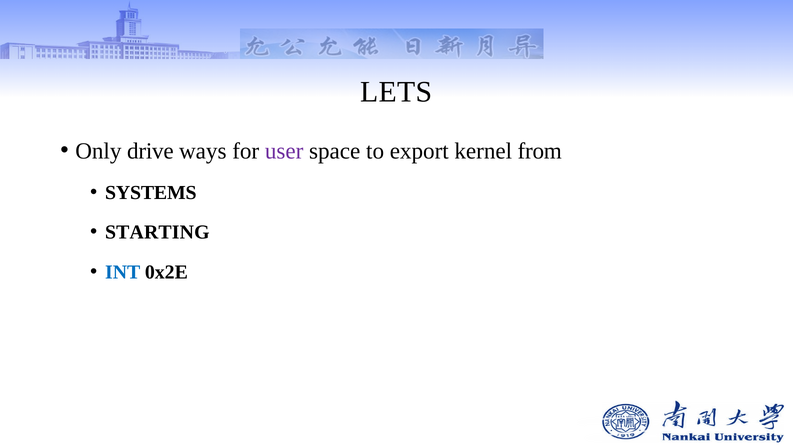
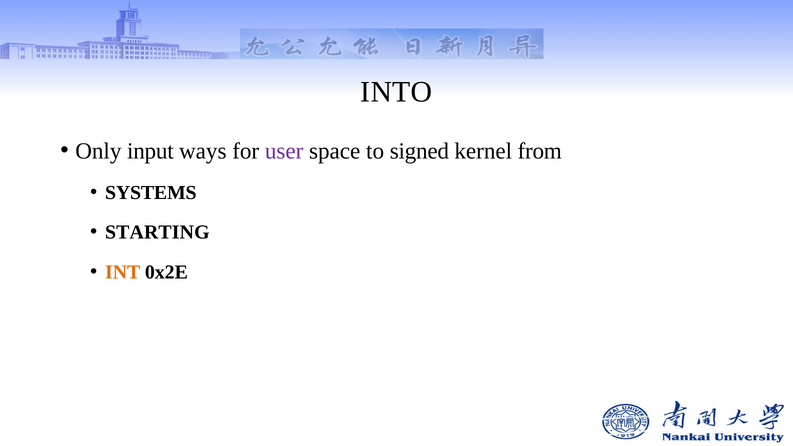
LETS: LETS -> INTO
drive: drive -> input
export: export -> signed
INT colour: blue -> orange
